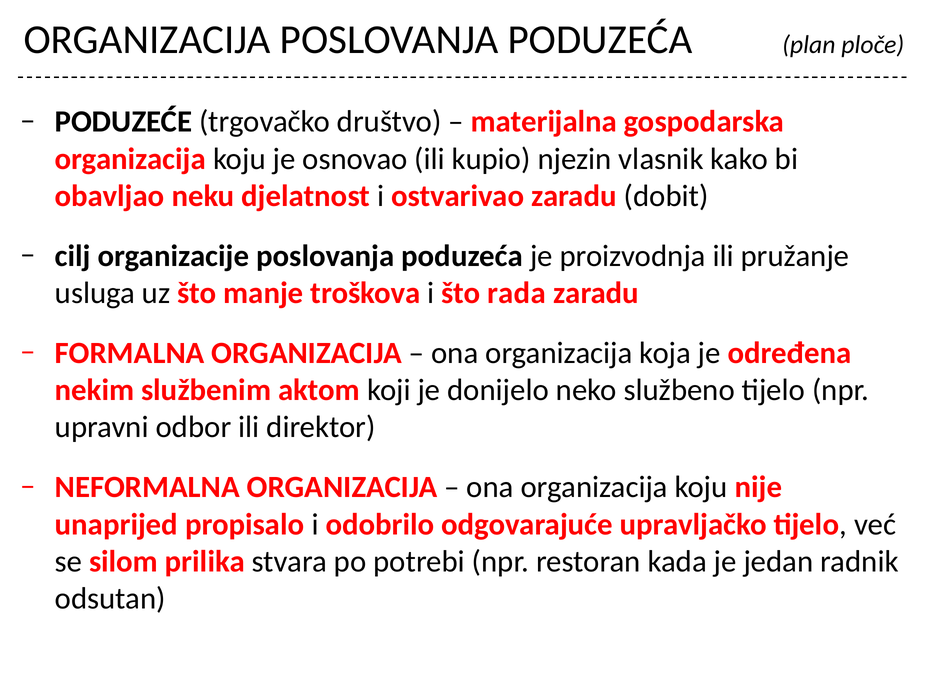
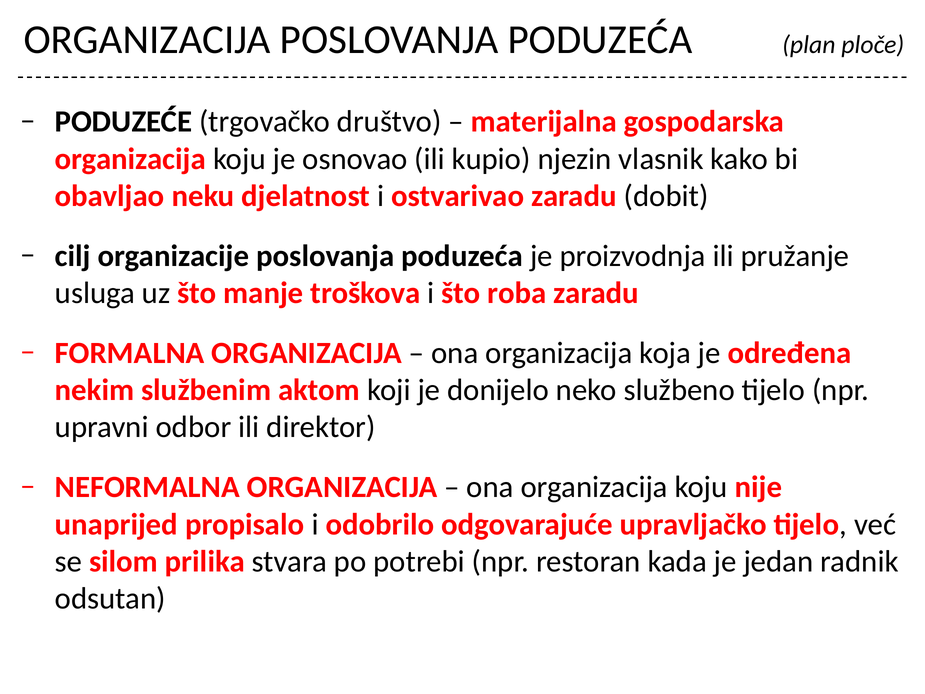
rada: rada -> roba
